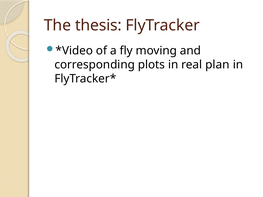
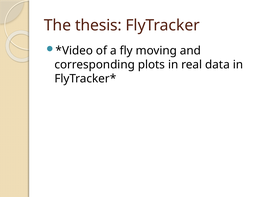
plan: plan -> data
